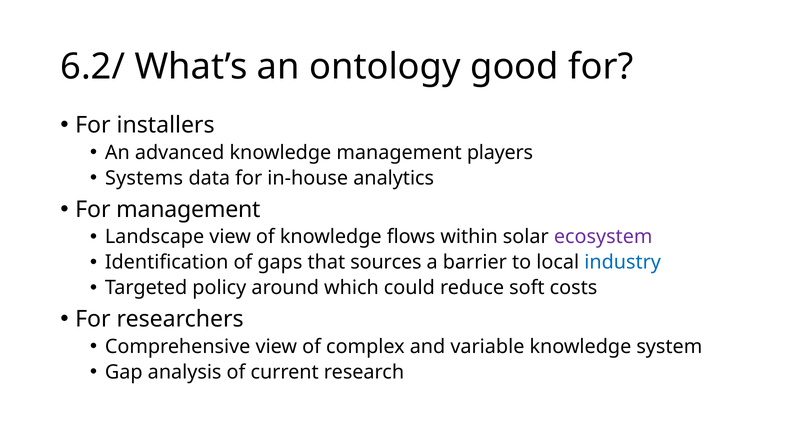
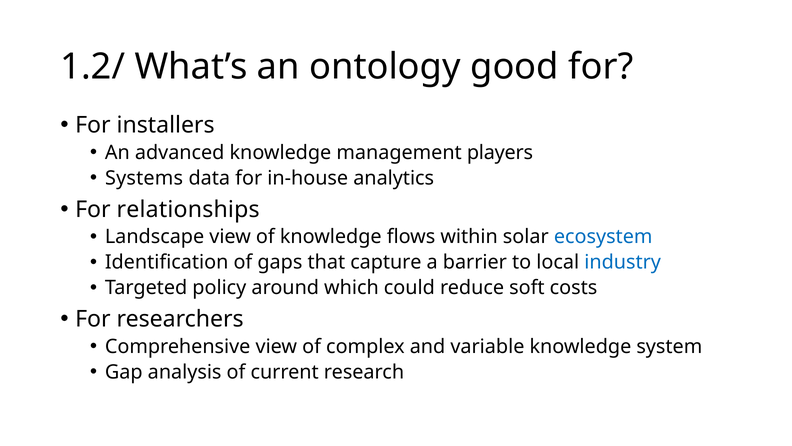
6.2/: 6.2/ -> 1.2/
For management: management -> relationships
ecosystem colour: purple -> blue
sources: sources -> capture
